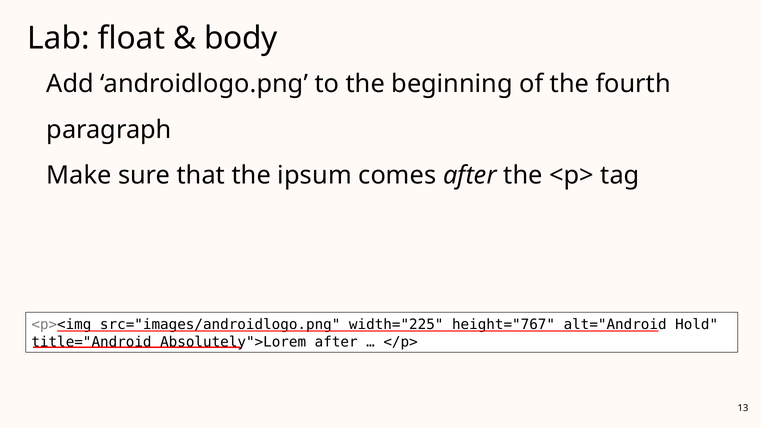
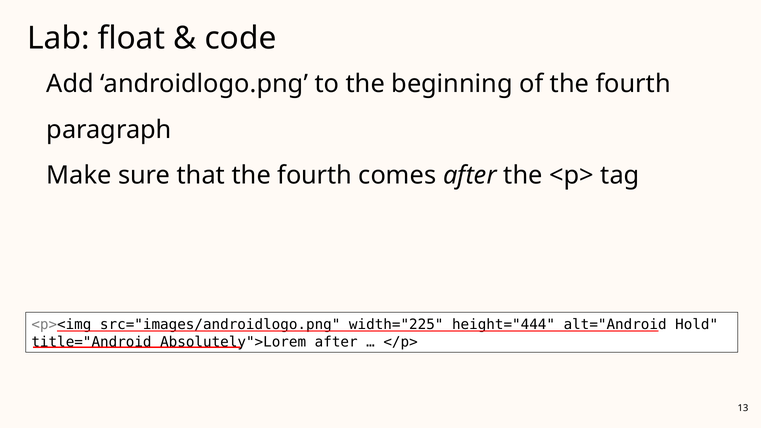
body: body -> code
that the ipsum: ipsum -> fourth
height="767: height="767 -> height="444
